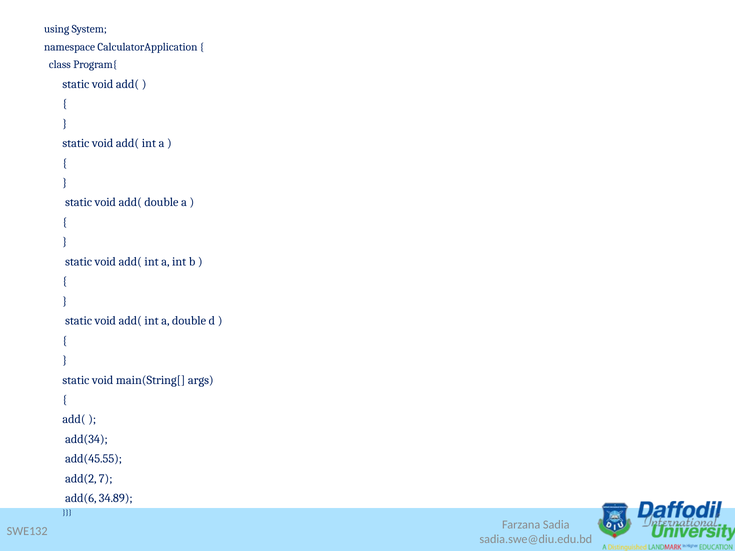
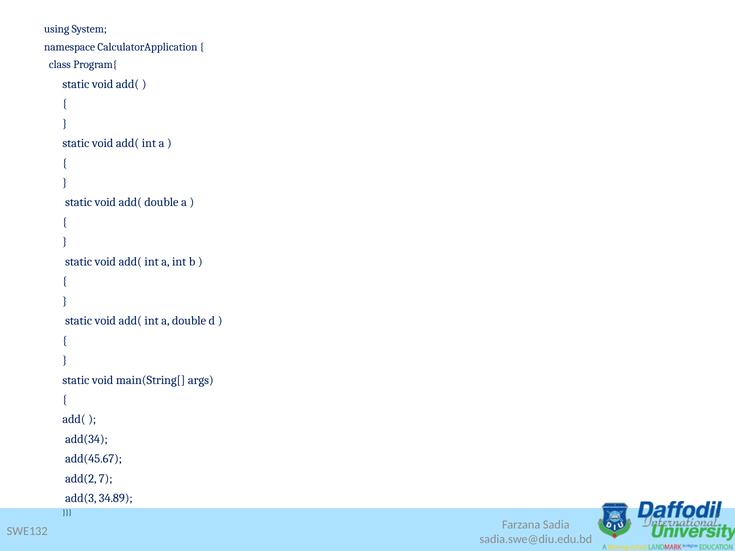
add(45.55: add(45.55 -> add(45.67
add(6: add(6 -> add(3
